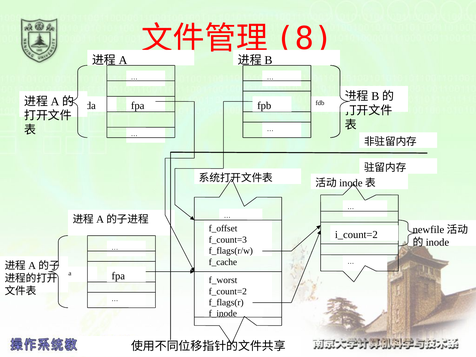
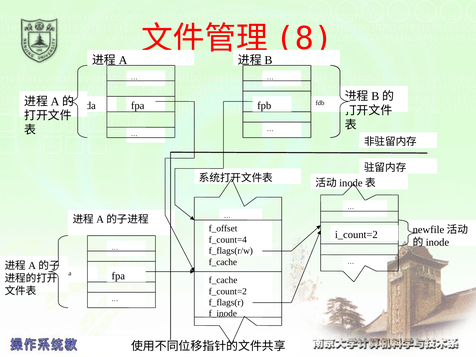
f_count=3: f_count=3 -> f_count=4
f_worst at (223, 280): f_worst -> f_cache
